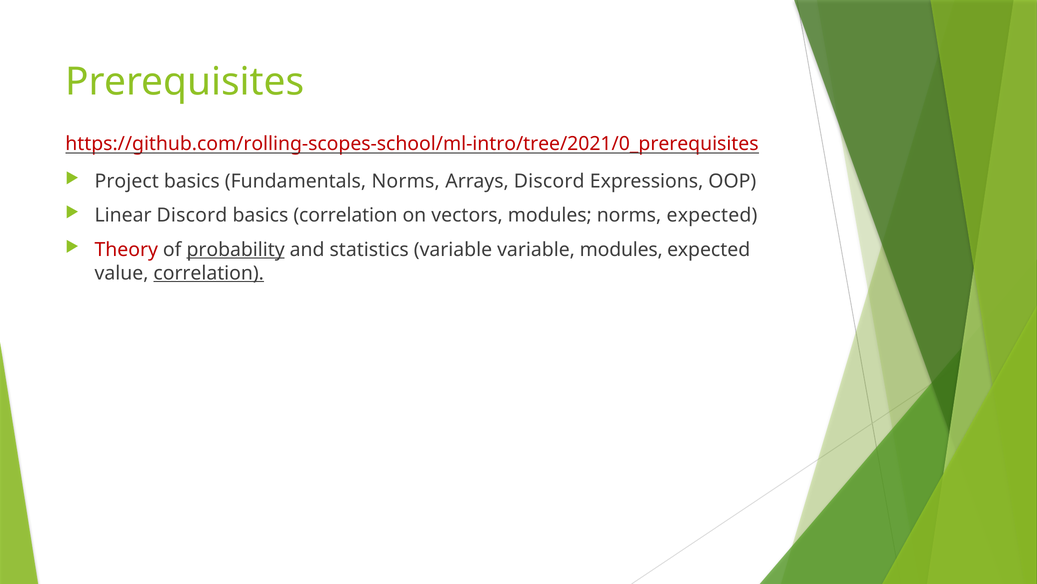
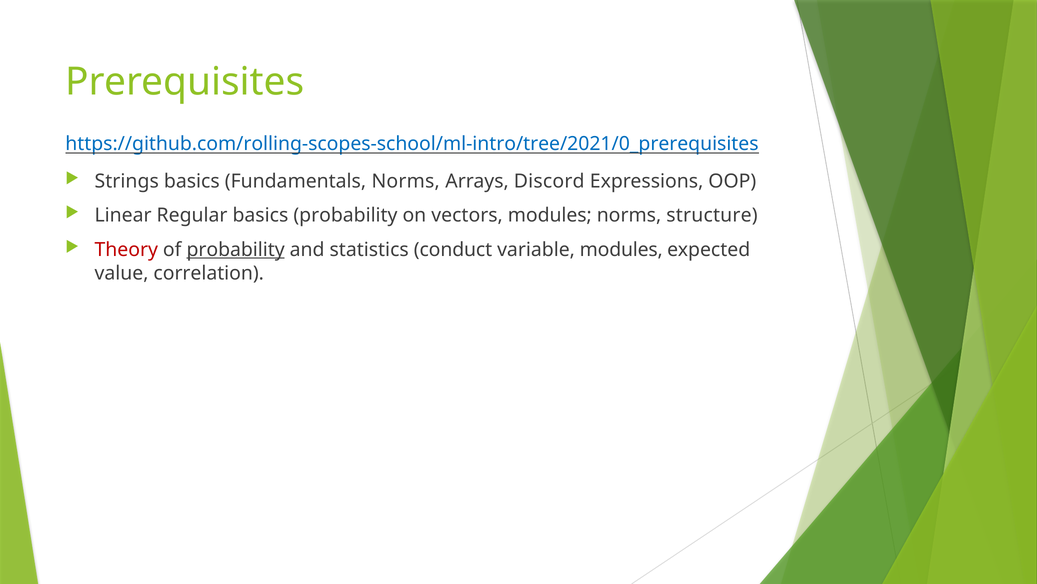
https://github.com/rolling-scopes-school/ml-intro/tree/2021/0_prerequisites colour: red -> blue
Project: Project -> Strings
Linear Discord: Discord -> Regular
basics correlation: correlation -> probability
norms expected: expected -> structure
statistics variable: variable -> conduct
correlation at (209, 273) underline: present -> none
